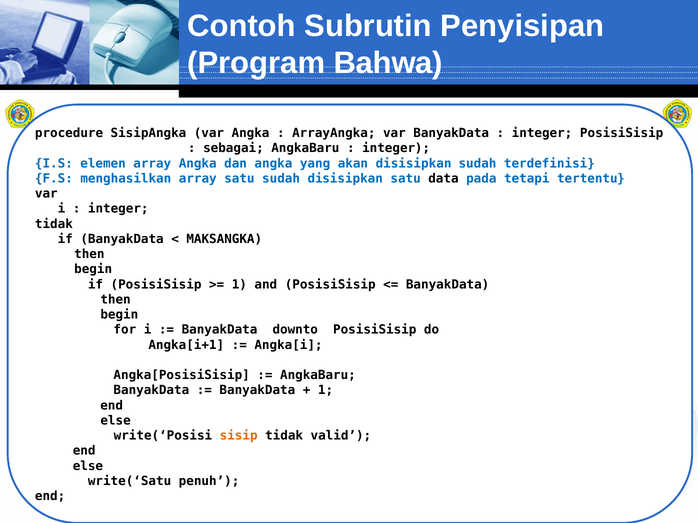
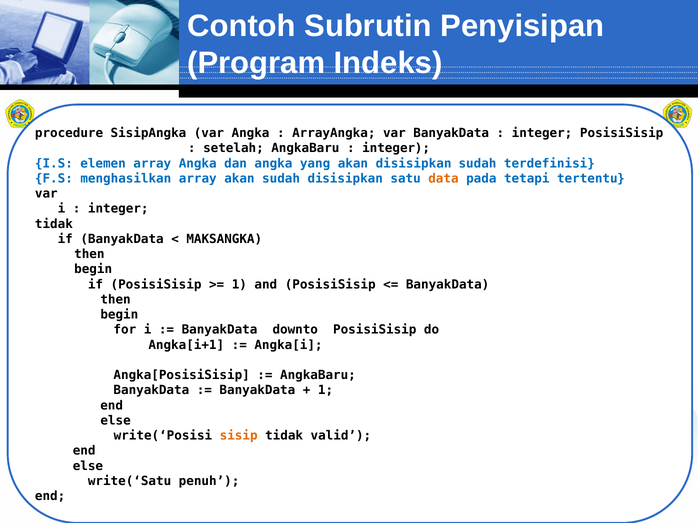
Bahwa: Bahwa -> Indeks
sebagai: sebagai -> setelah
array satu: satu -> akan
data colour: black -> orange
